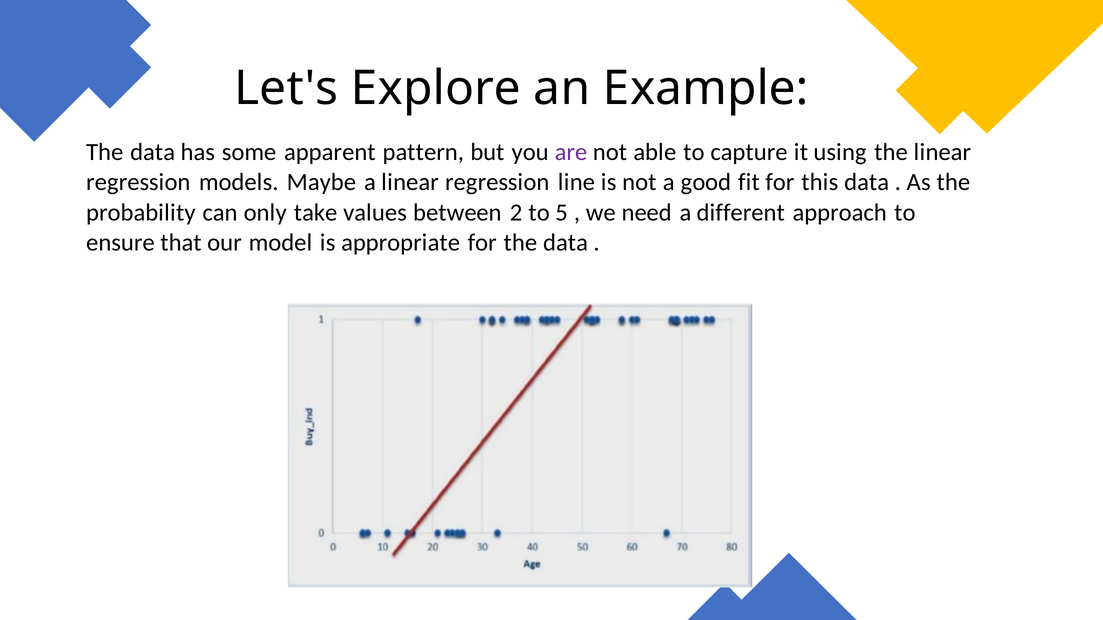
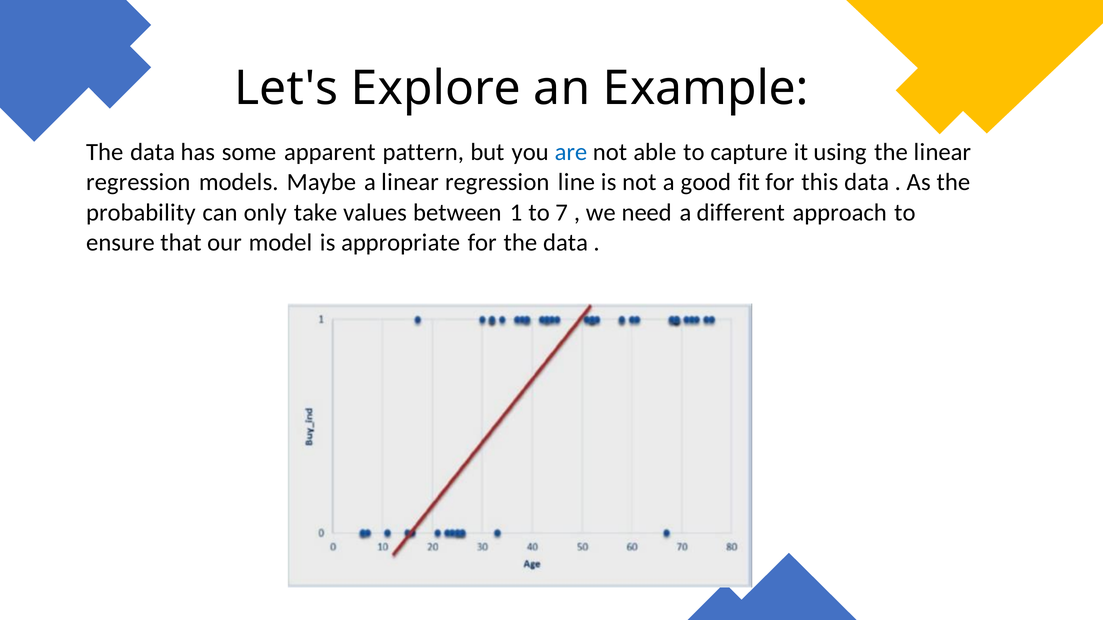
are colour: purple -> blue
2: 2 -> 1
5: 5 -> 7
